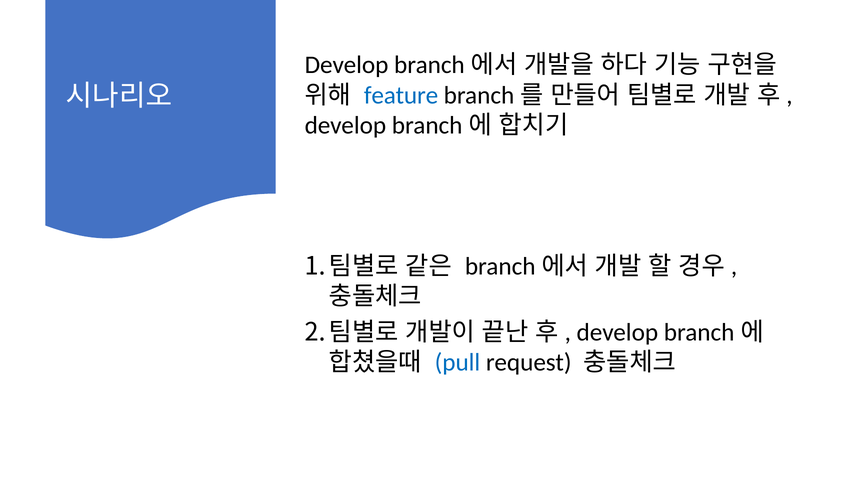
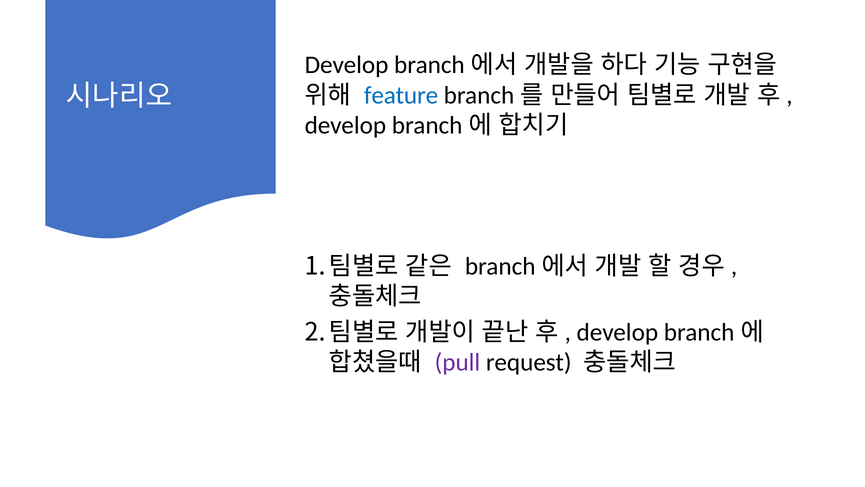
pull colour: blue -> purple
